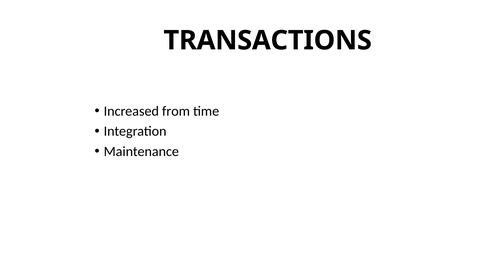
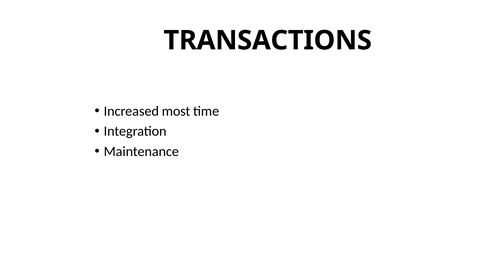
from: from -> most
